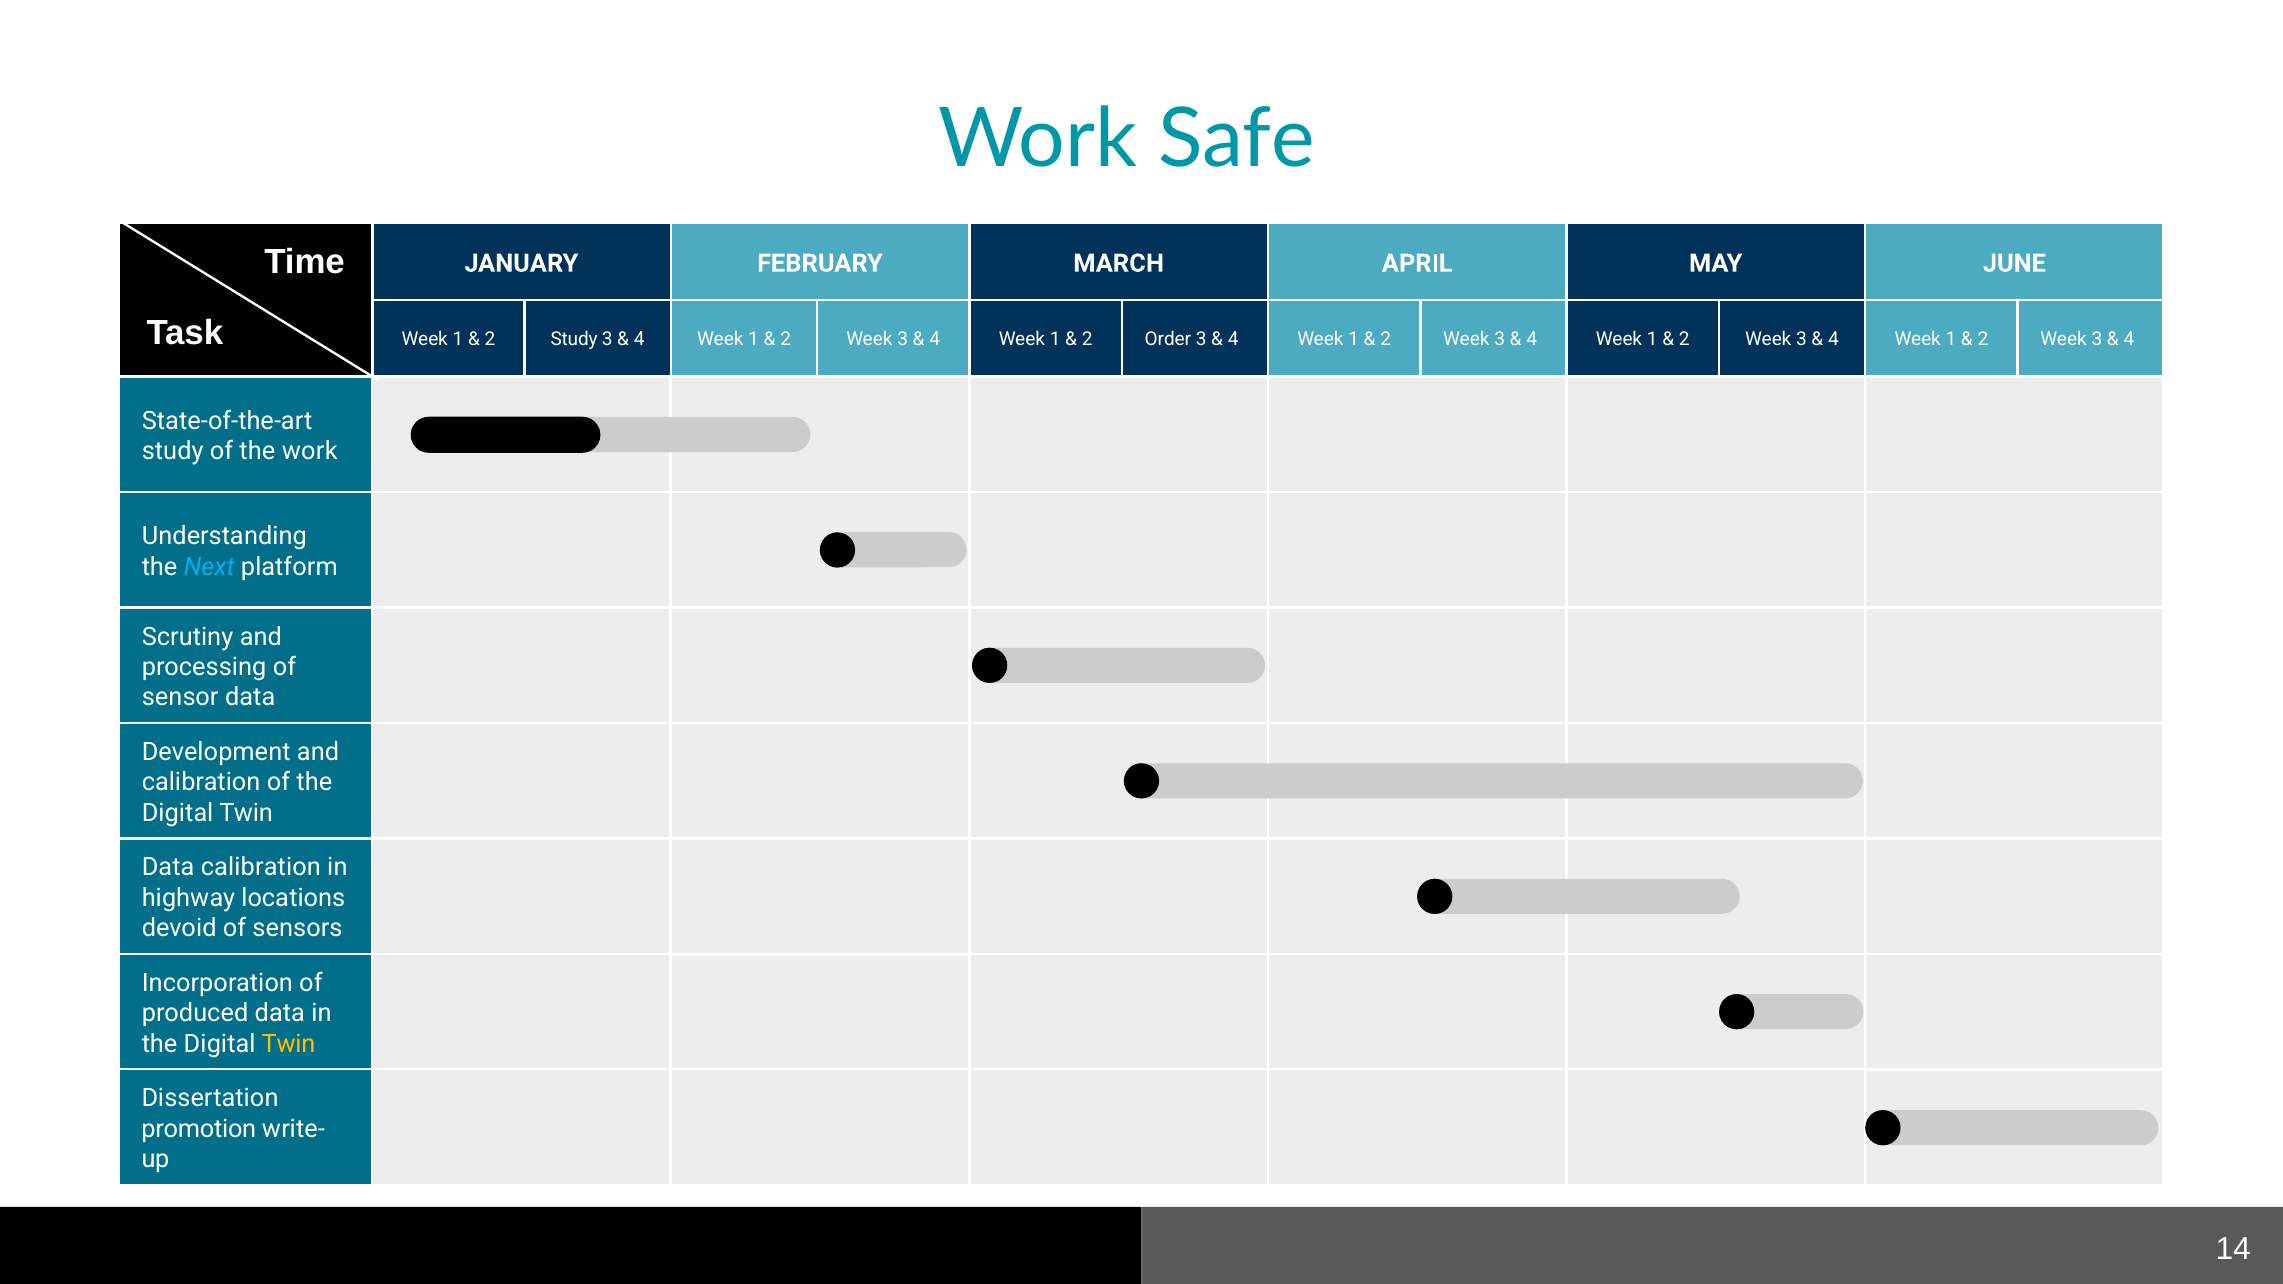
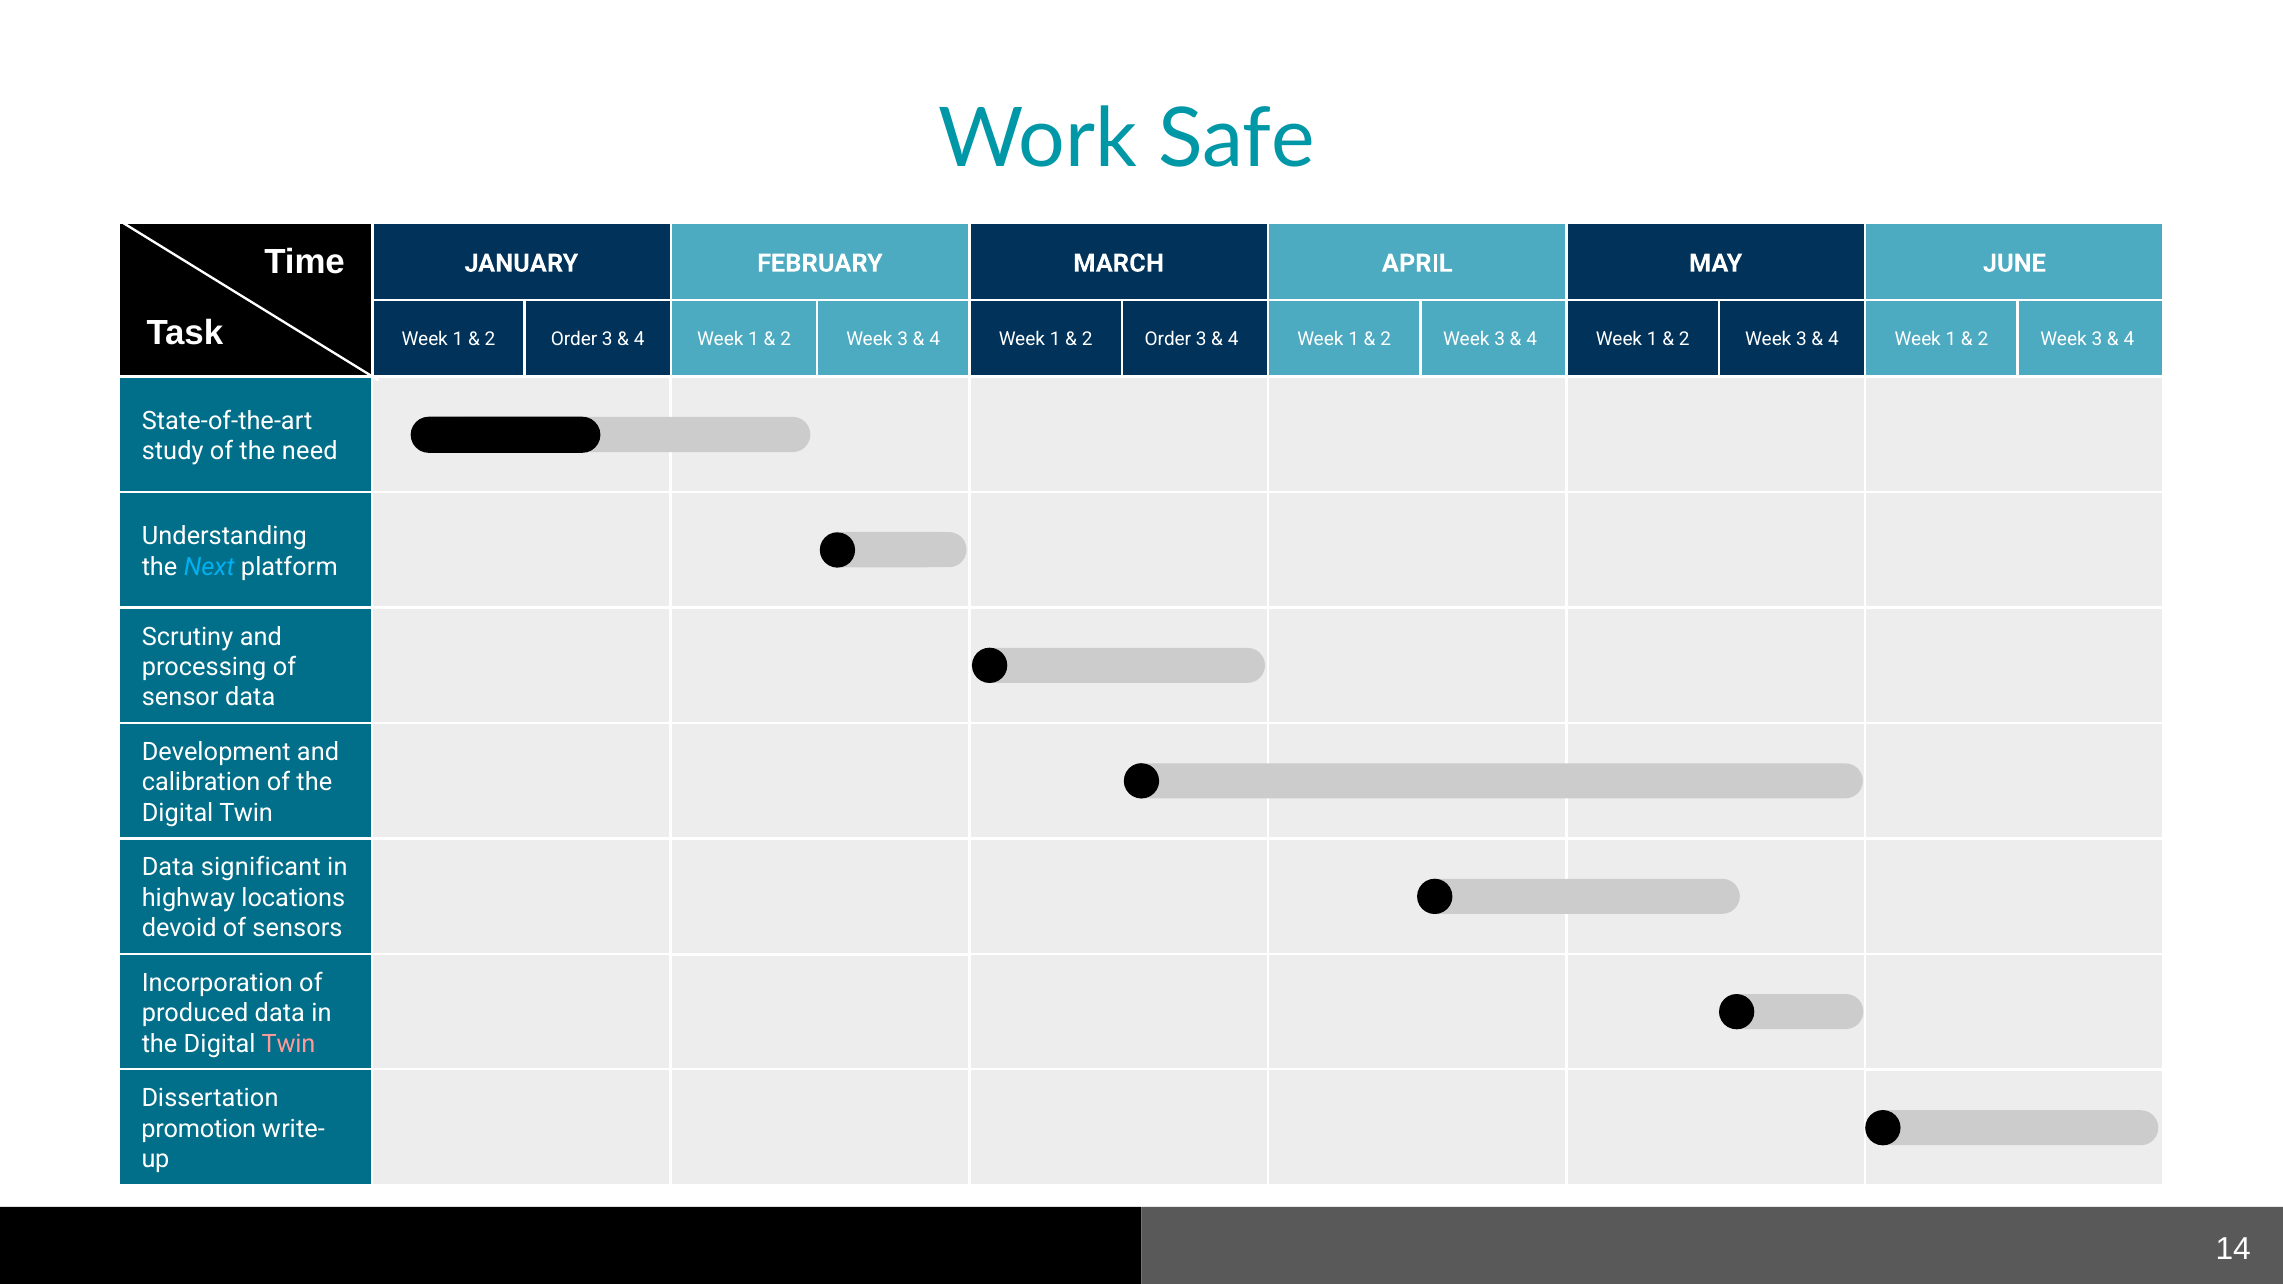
Study at (574, 340): Study -> Order
the work: work -> need
Data calibration: calibration -> significant
Twin at (288, 1044) colour: yellow -> pink
